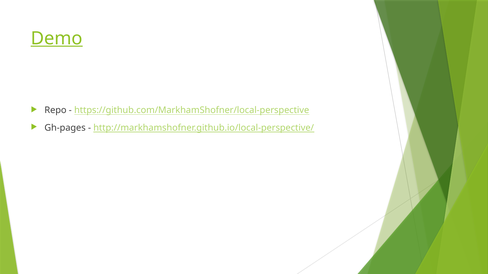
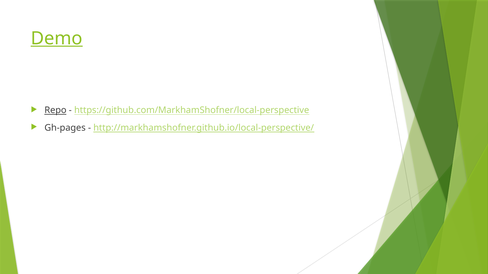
Repo underline: none -> present
